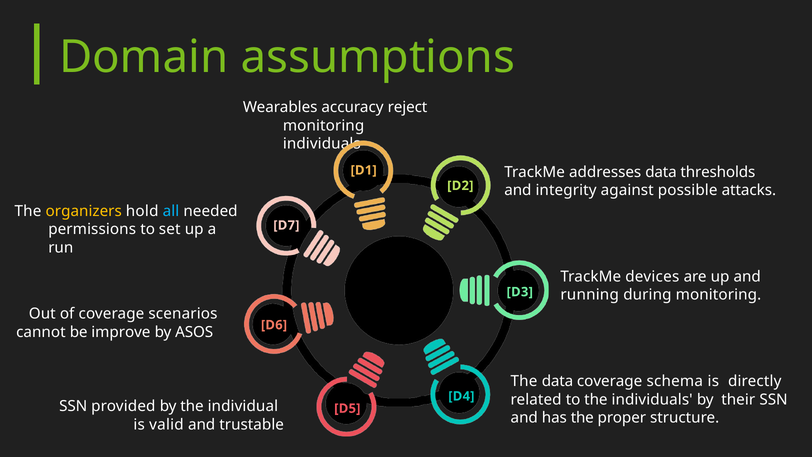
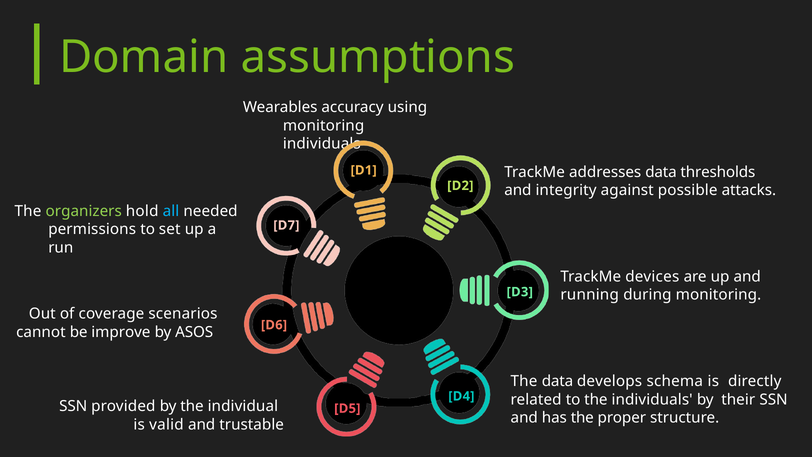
reject: reject -> using
organizers colour: yellow -> light green
coverage at (610, 381): coverage -> develops
